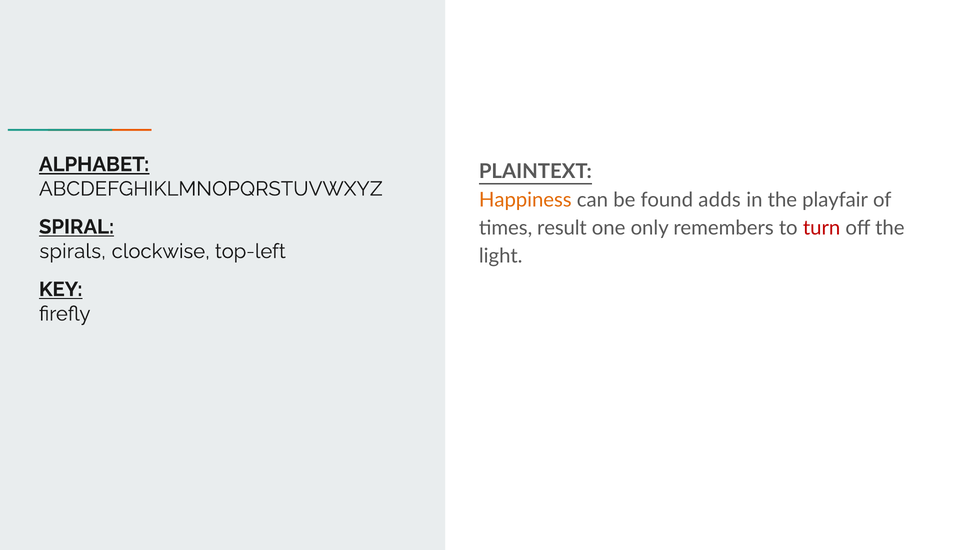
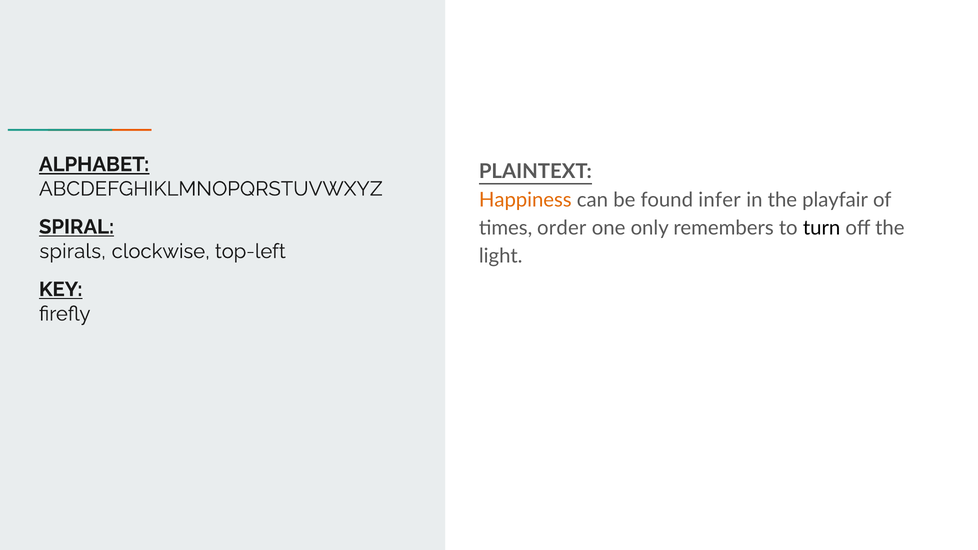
adds: adds -> infer
result: result -> order
turn colour: red -> black
